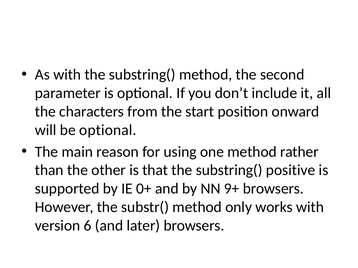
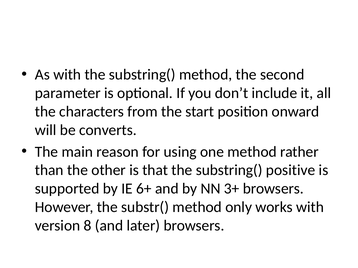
be optional: optional -> converts
0+: 0+ -> 6+
9+: 9+ -> 3+
6: 6 -> 8
